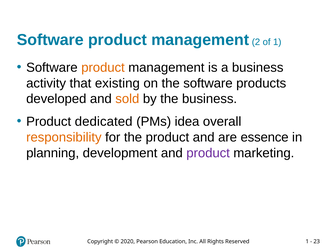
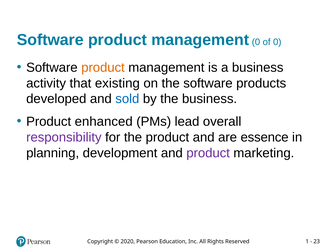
management 2: 2 -> 0
of 1: 1 -> 0
sold colour: orange -> blue
dedicated: dedicated -> enhanced
idea: idea -> lead
responsibility colour: orange -> purple
